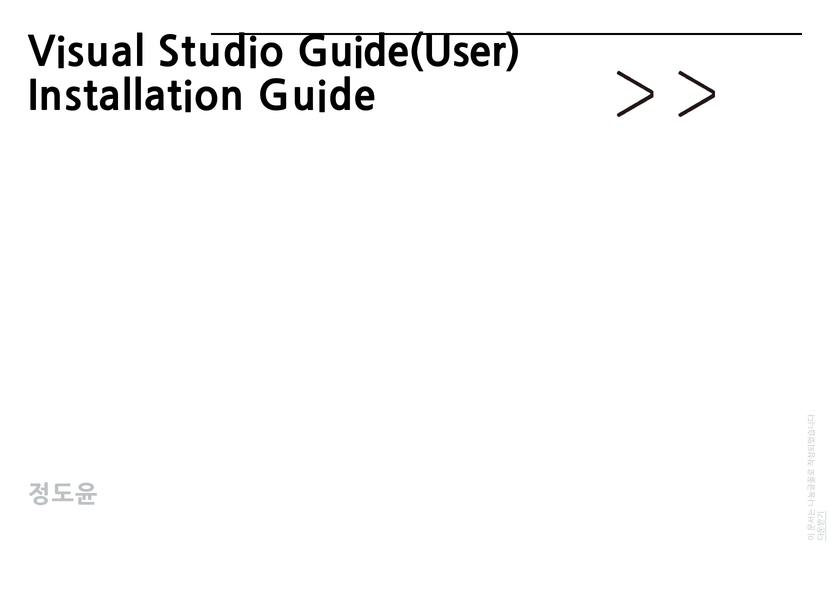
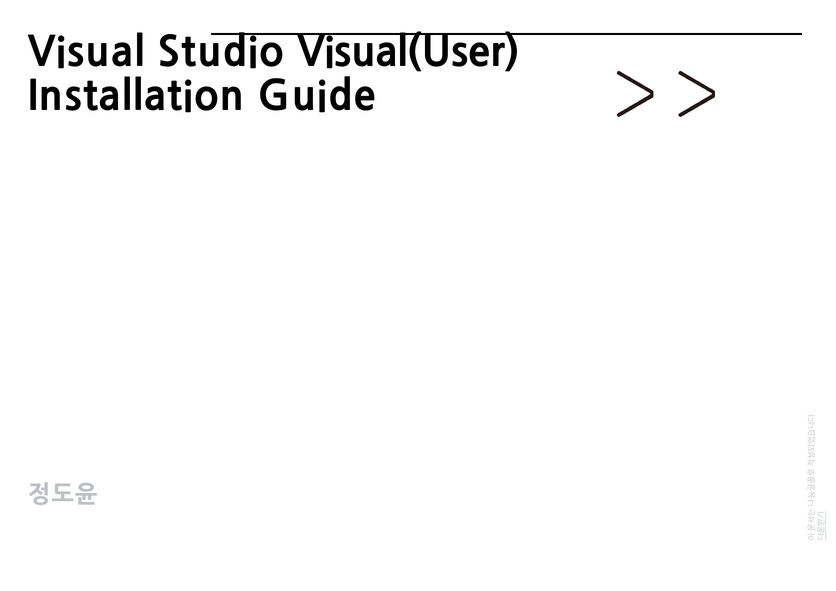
Guide(User: Guide(User -> Visual(User
